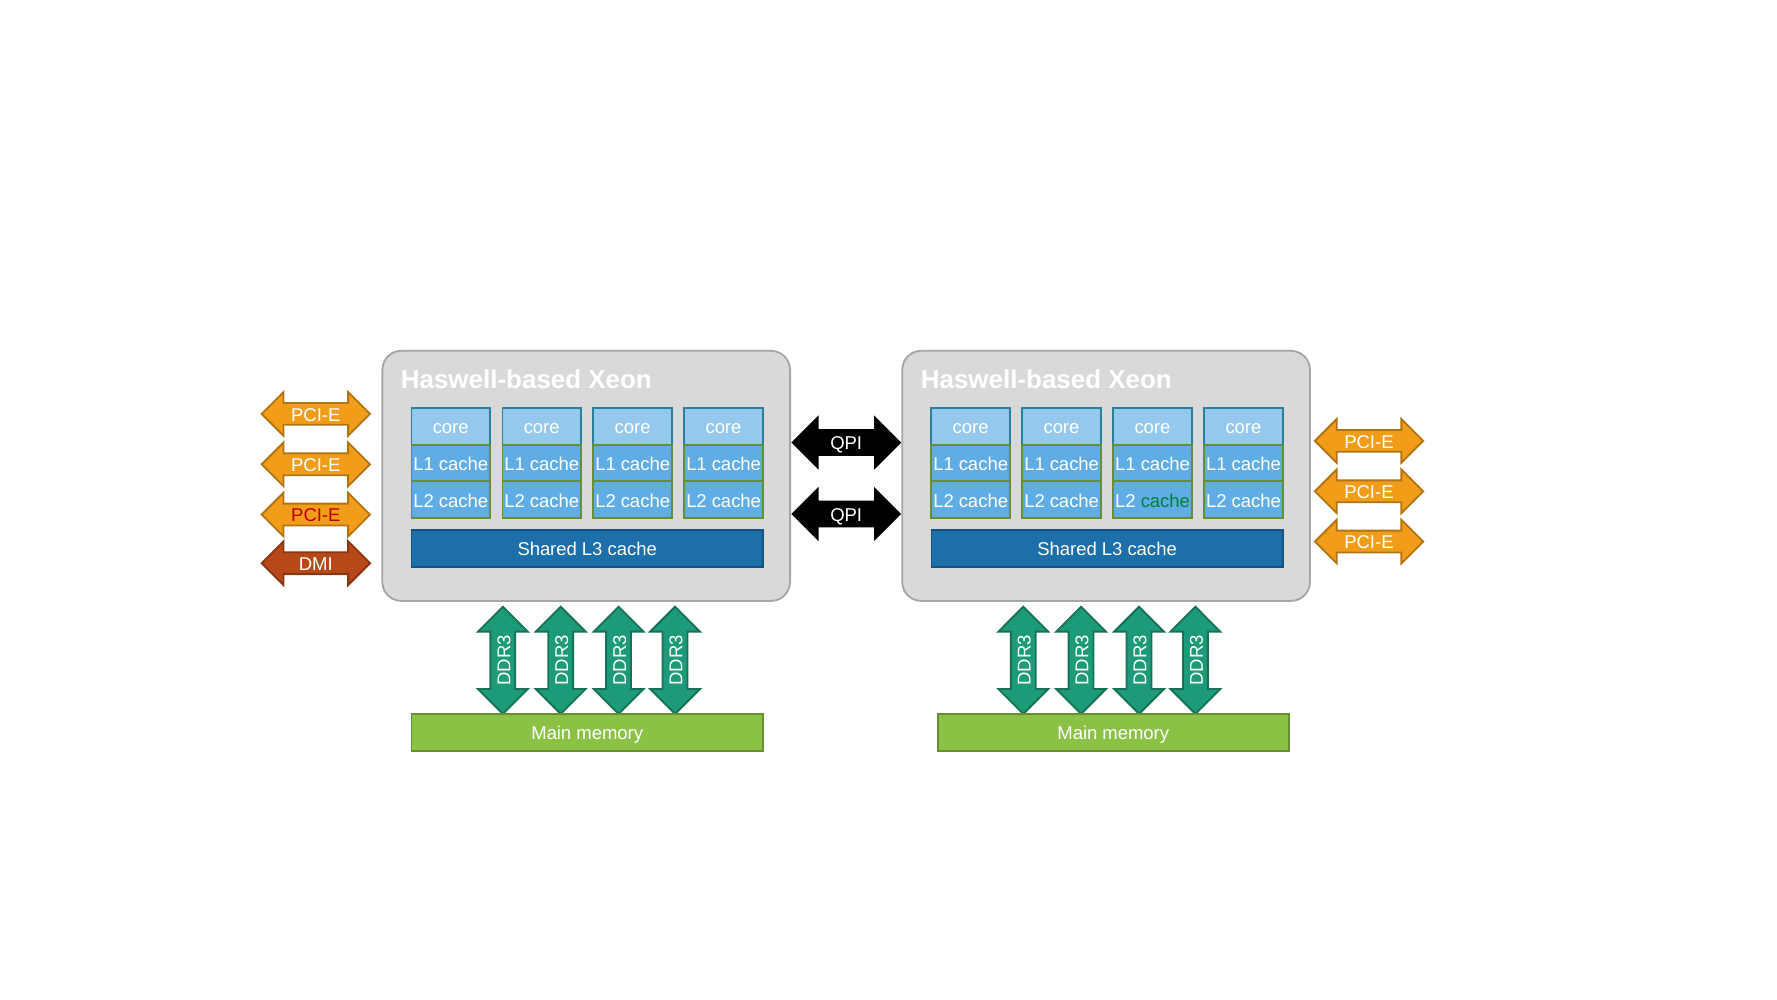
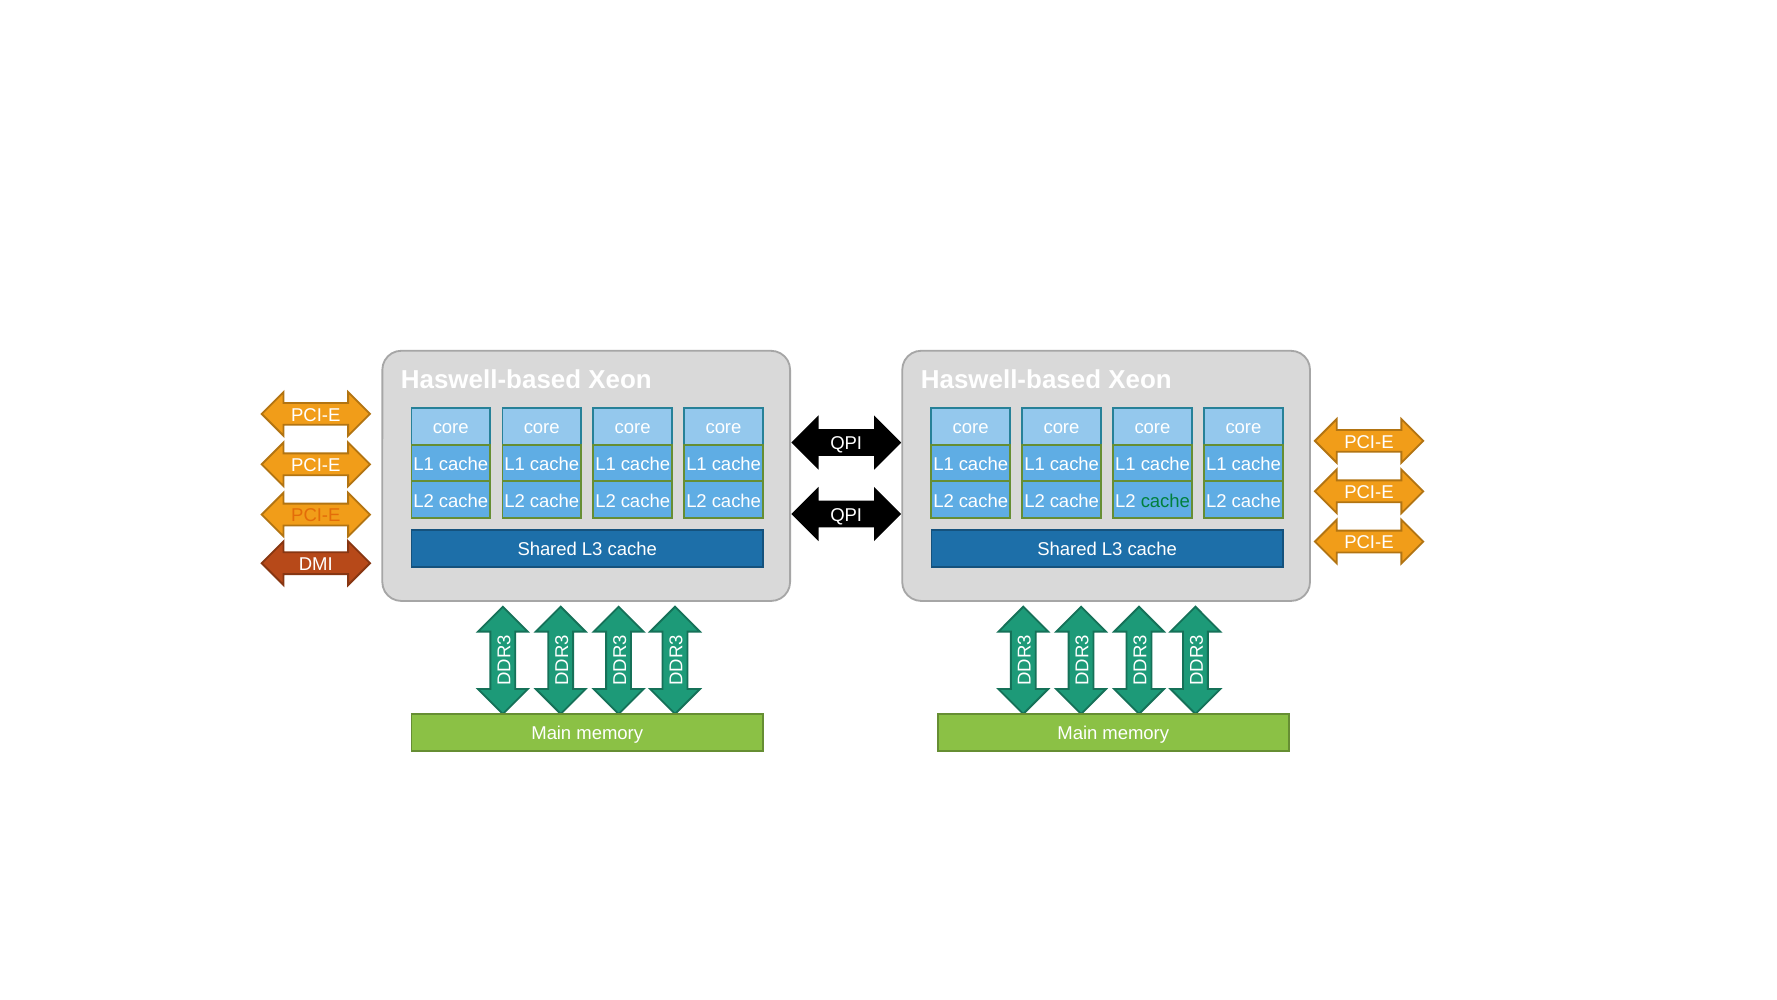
PCI-E at (316, 516) colour: red -> orange
